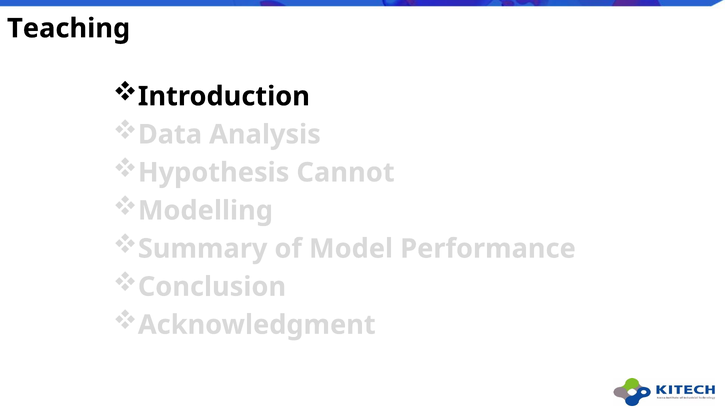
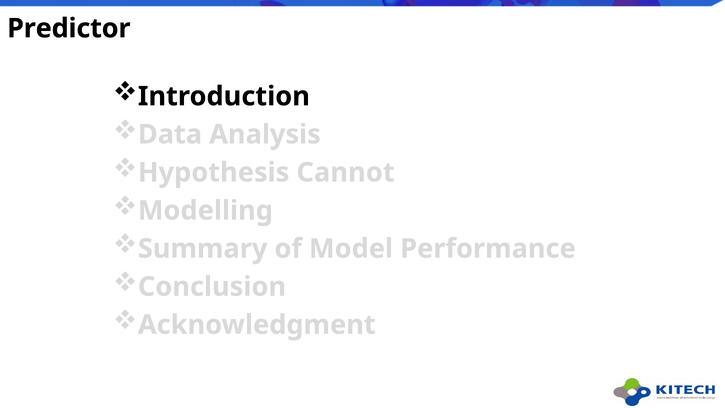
Teaching: Teaching -> Predictor
